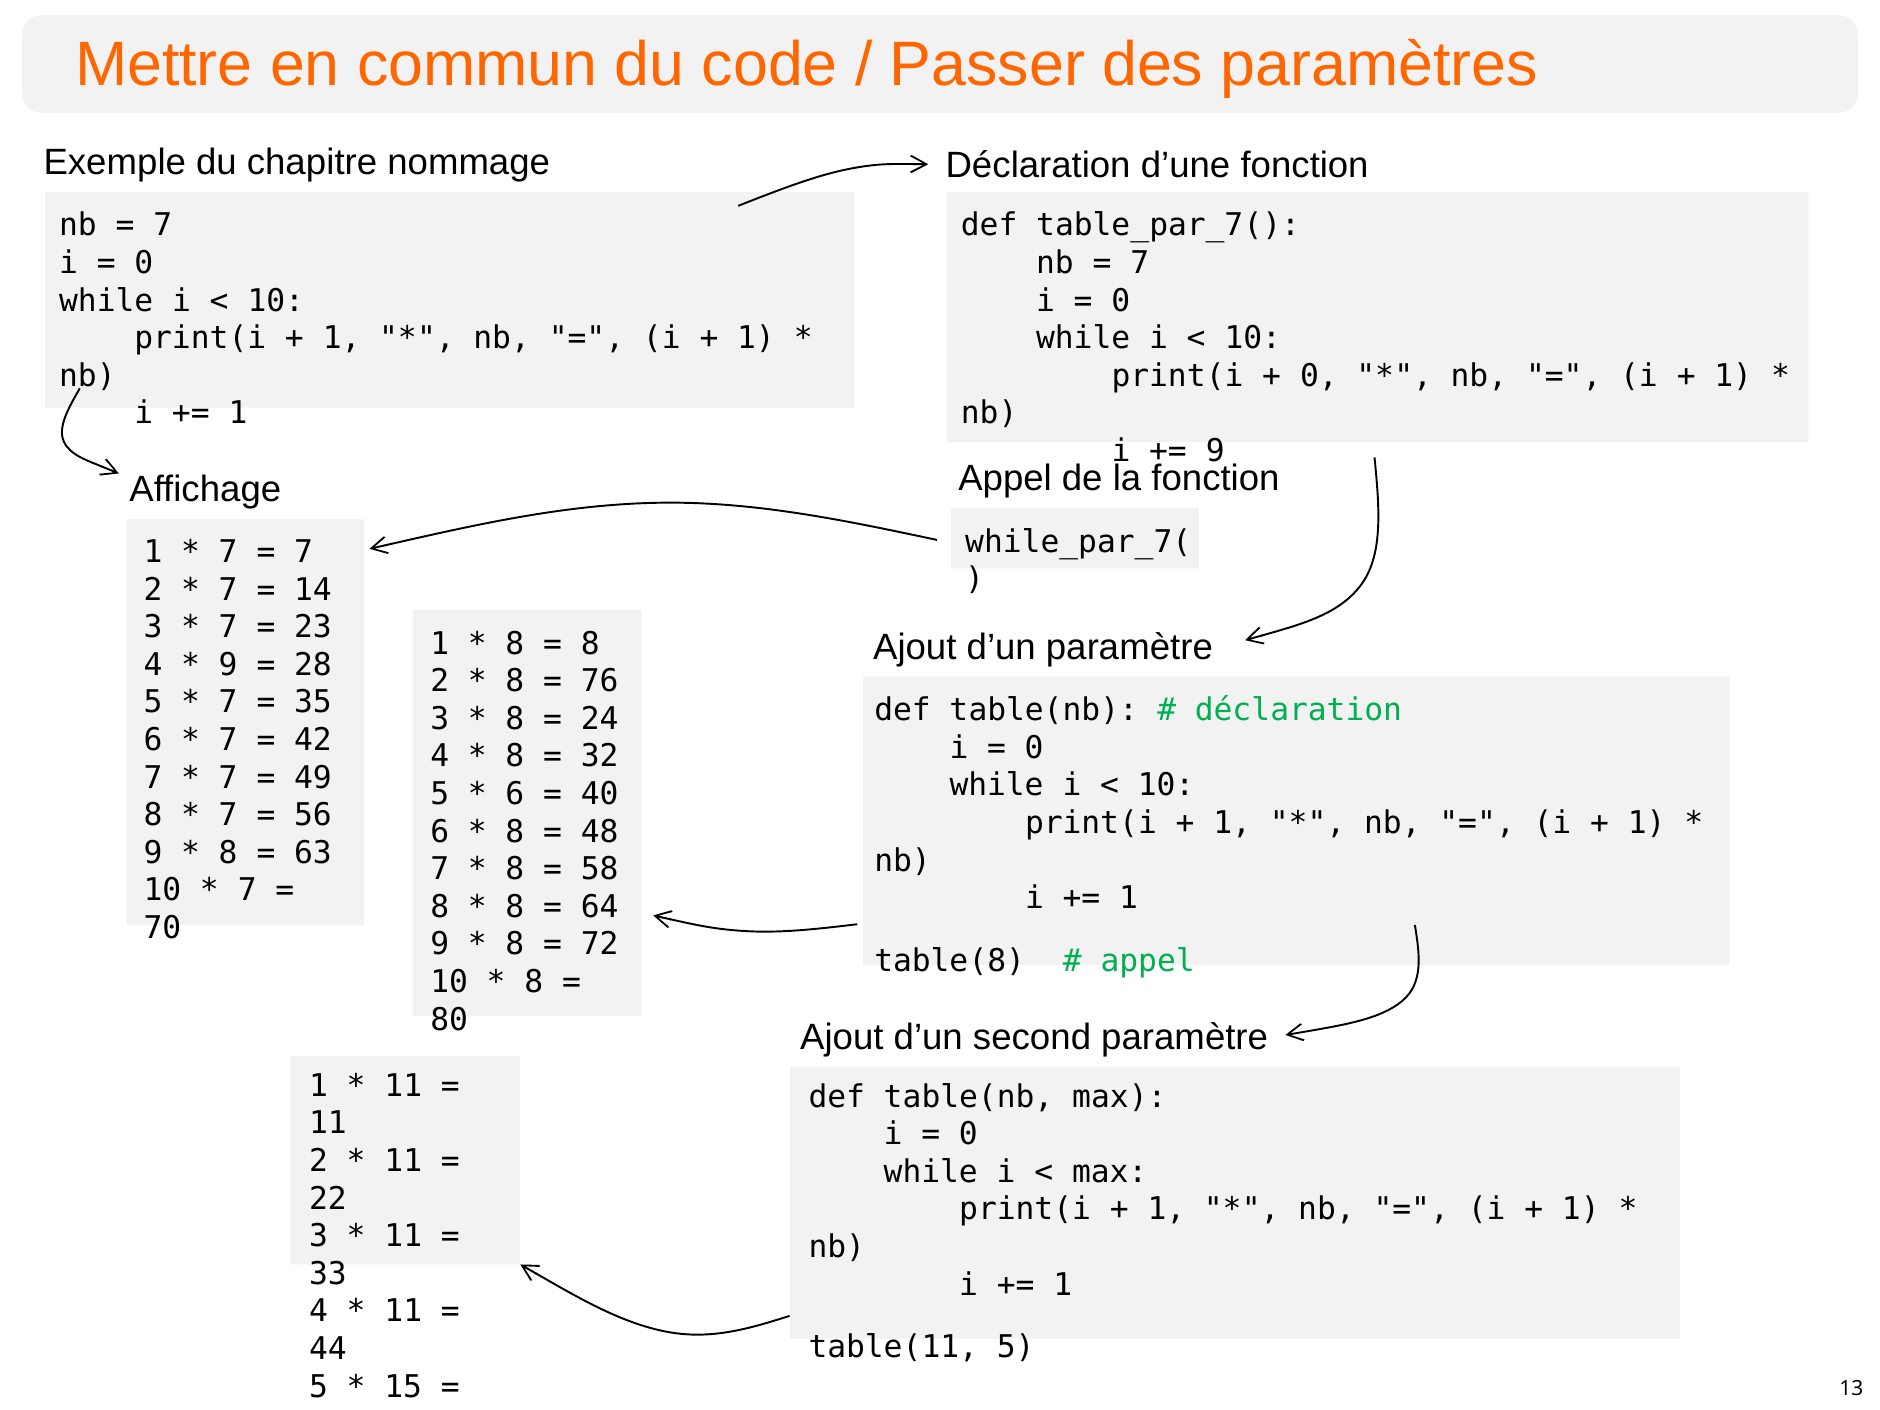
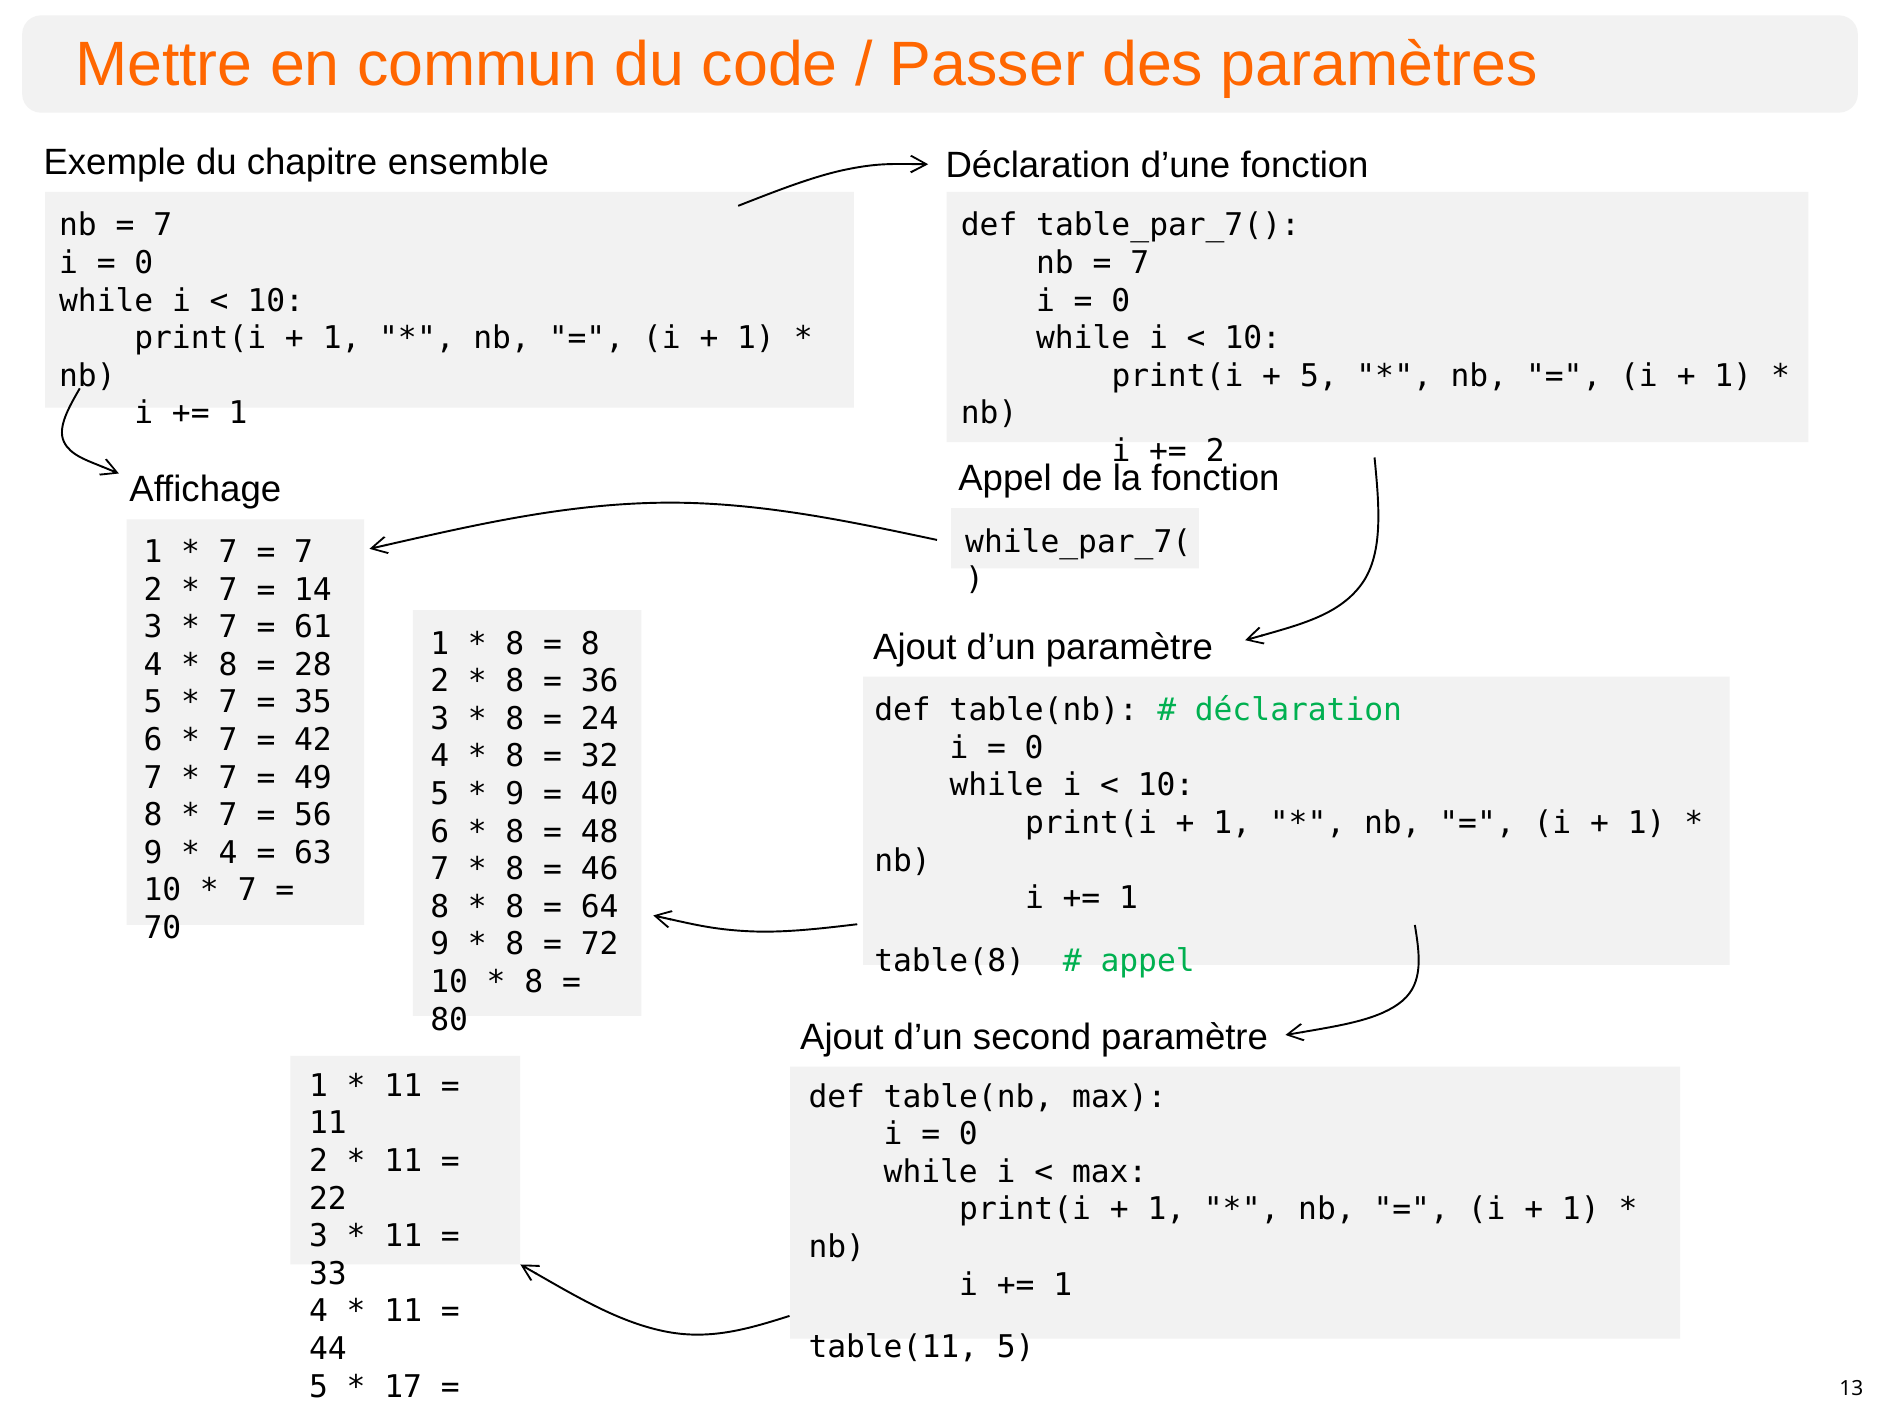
nommage: nommage -> ensemble
0 at (1319, 376): 0 -> 5
9 at (1215, 451): 9 -> 2
23: 23 -> 61
9 at (228, 665): 9 -> 8
76: 76 -> 36
6 at (515, 794): 6 -> 9
8 at (228, 853): 8 -> 4
58: 58 -> 46
15: 15 -> 17
